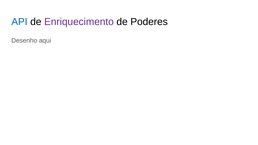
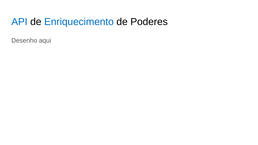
Enriquecimento colour: purple -> blue
